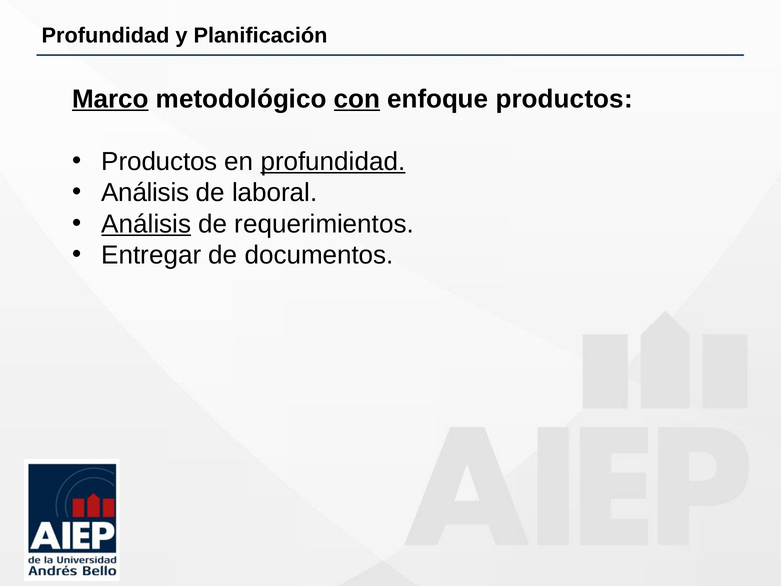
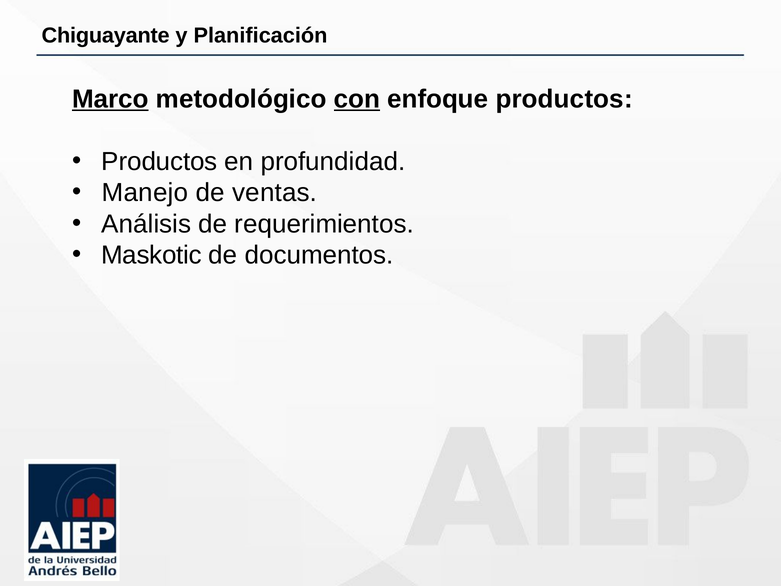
Profundidad at (106, 36): Profundidad -> Chiguayante
profundidad at (333, 161) underline: present -> none
Análisis at (145, 193): Análisis -> Manejo
laboral: laboral -> ventas
Análisis at (146, 224) underline: present -> none
Entregar: Entregar -> Maskotic
